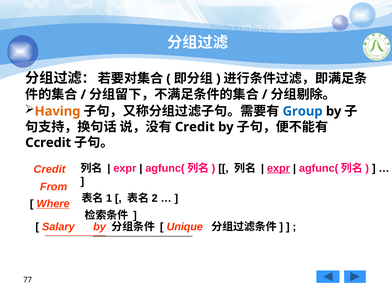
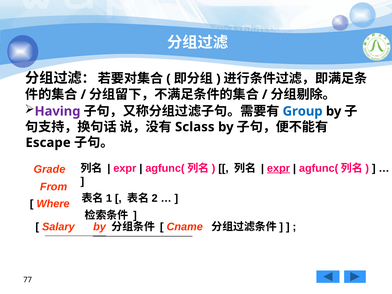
Having colour: orange -> purple
Credit at (195, 127): Credit -> Sclass
Ccredit: Ccredit -> Escape
Credit at (50, 169): Credit -> Grade
Where underline: present -> none
Unique: Unique -> Cname
